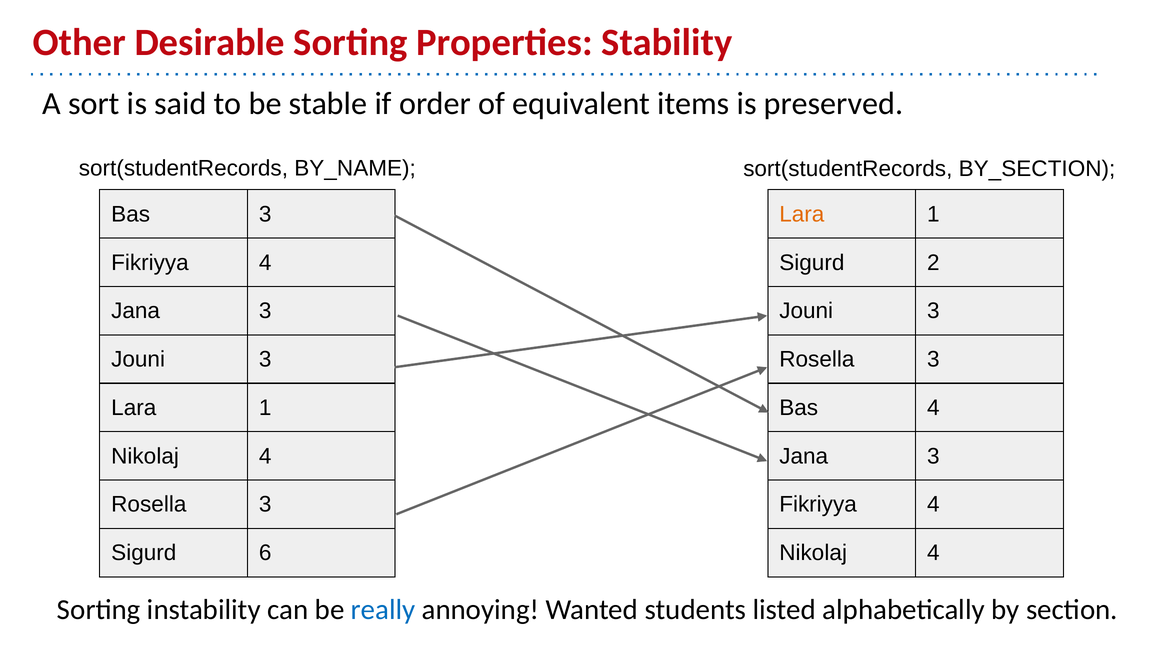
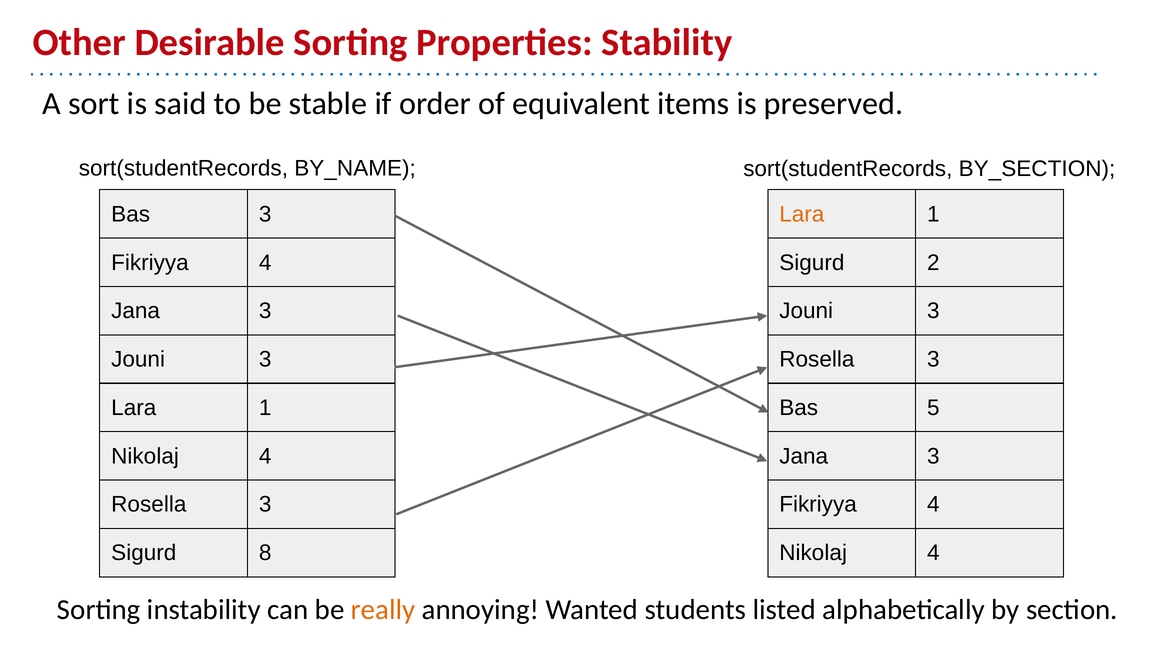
Bas 4: 4 -> 5
6: 6 -> 8
really colour: blue -> orange
